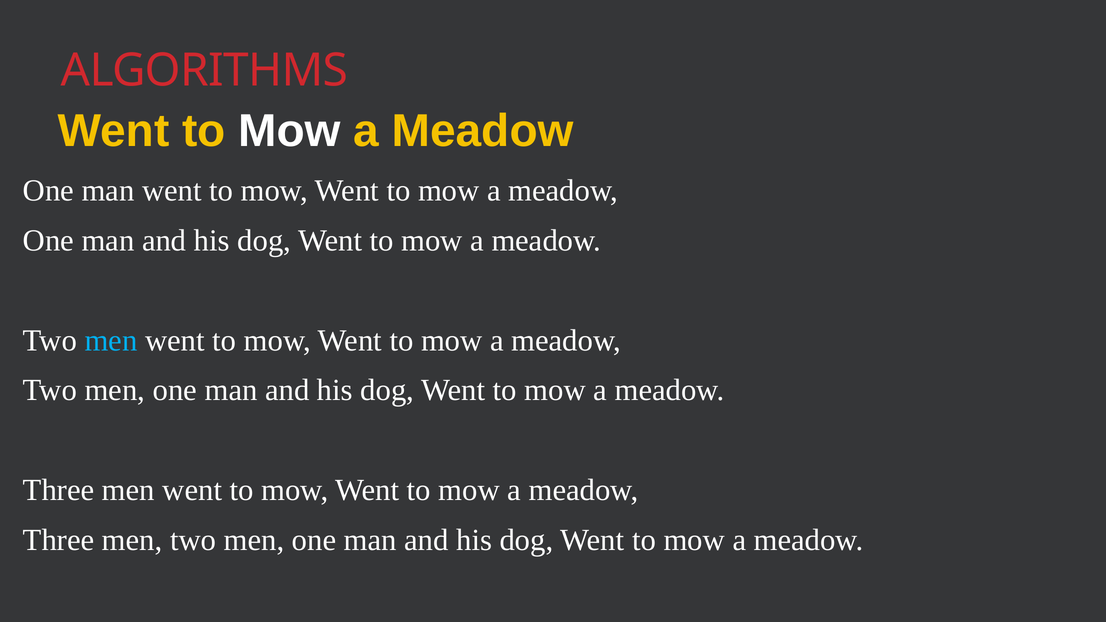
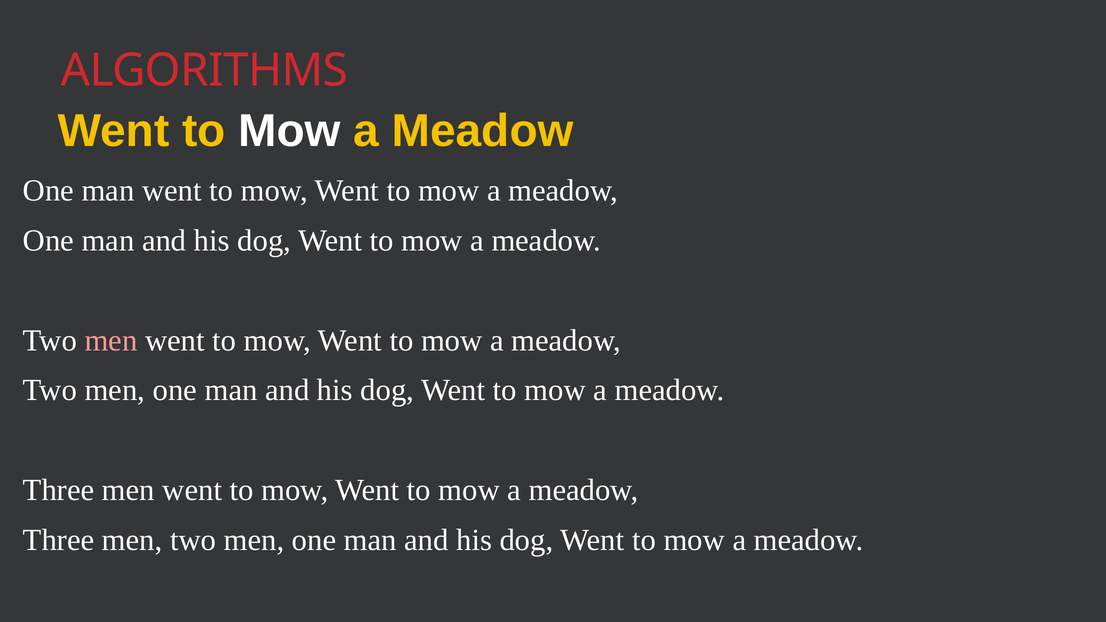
men at (111, 340) colour: light blue -> pink
